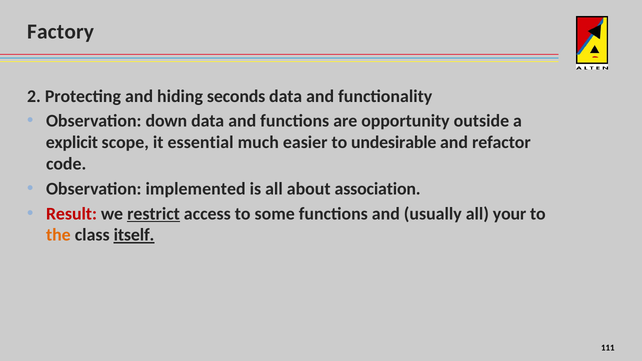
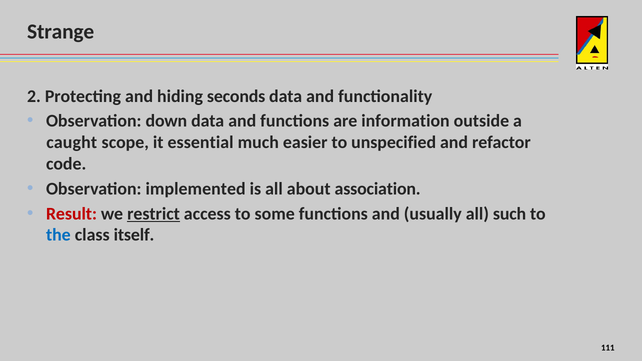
Factory: Factory -> Strange
opportunity: opportunity -> information
explicit: explicit -> caught
undesirable: undesirable -> unspecified
your: your -> such
the colour: orange -> blue
itself underline: present -> none
